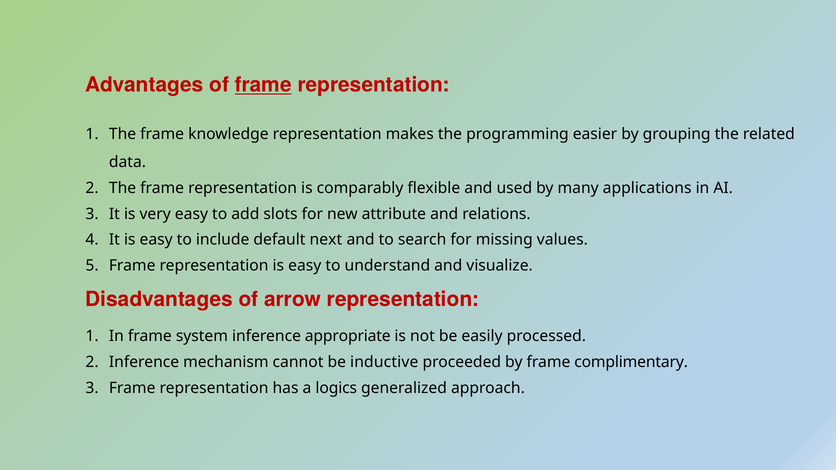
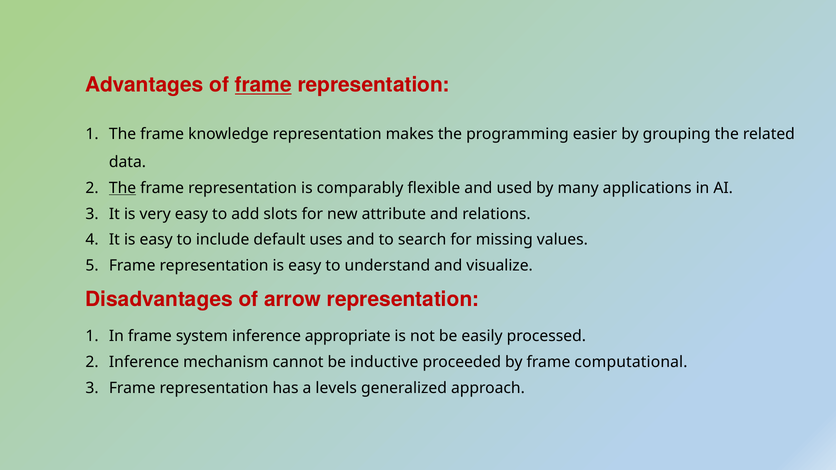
The at (123, 188) underline: none -> present
next: next -> uses
complimentary: complimentary -> computational
logics: logics -> levels
